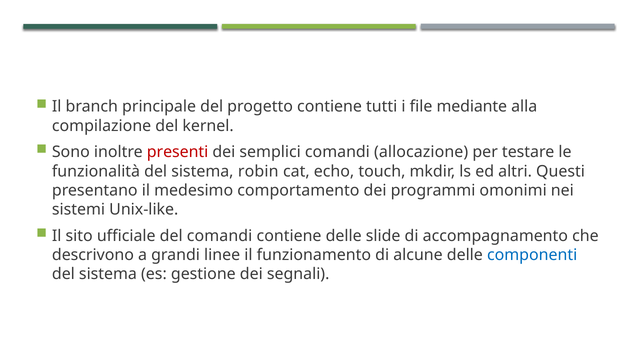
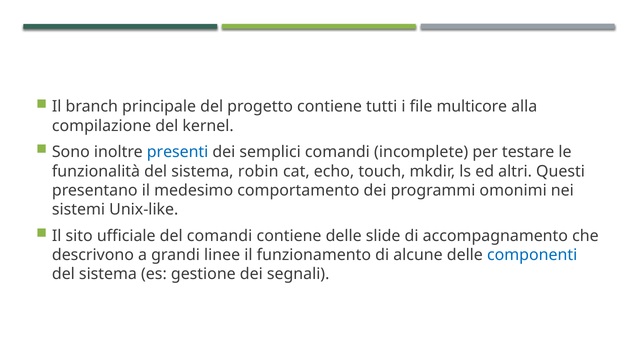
mediante: mediante -> multicore
presenti colour: red -> blue
allocazione: allocazione -> incomplete
